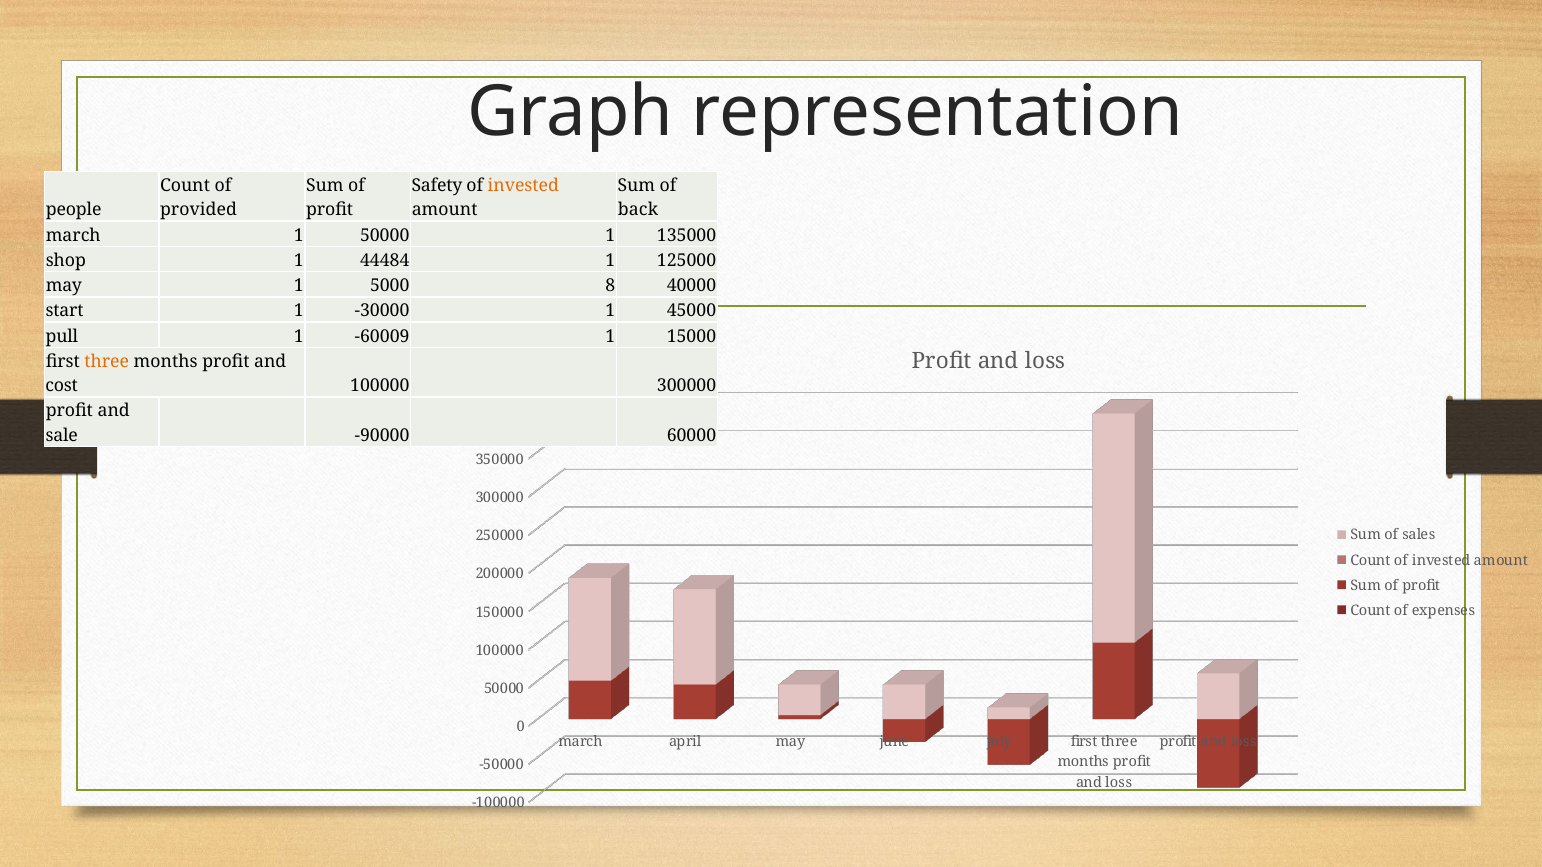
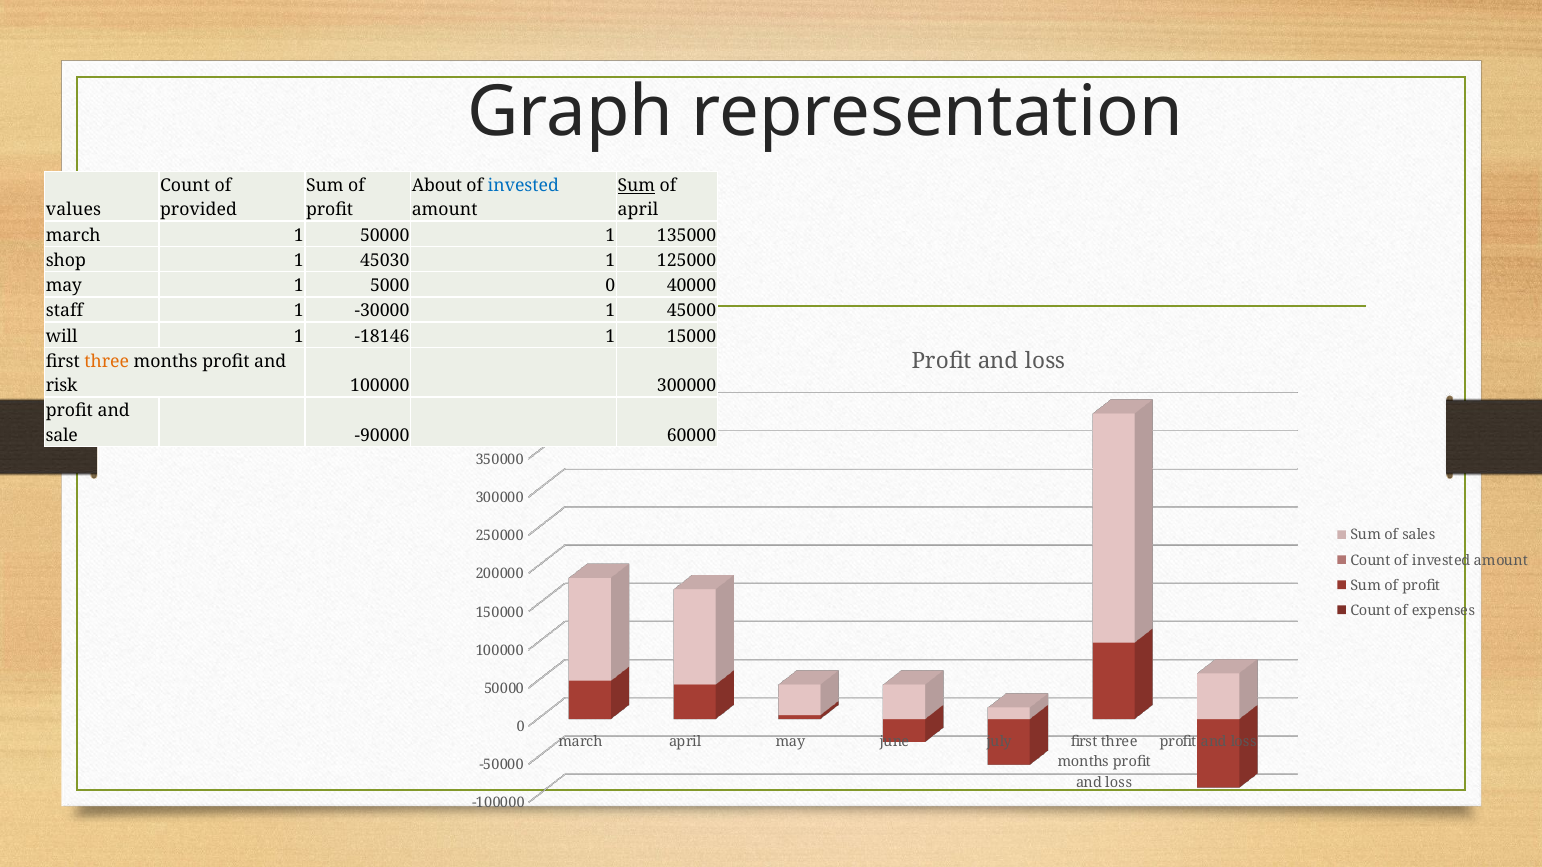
Safety: Safety -> About
invested at (523, 186) colour: orange -> blue
Sum at (636, 186) underline: none -> present
people: people -> values
back at (638, 210): back -> april
44484: 44484 -> 45030
5000 8: 8 -> 0
start: start -> staff
pull: pull -> will
-60009: -60009 -> -18146
cost: cost -> risk
